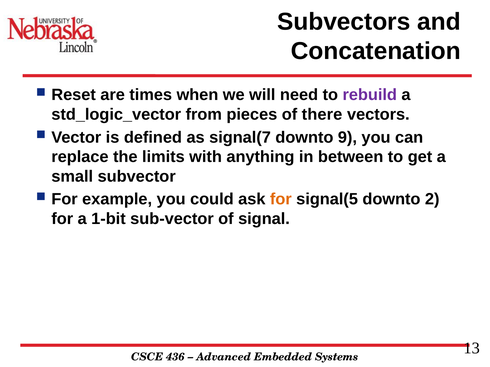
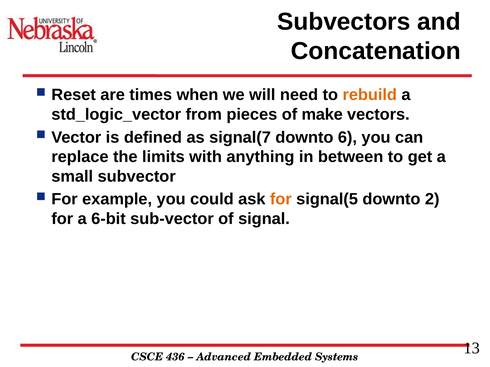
rebuild colour: purple -> orange
there: there -> make
9: 9 -> 6
1-bit: 1-bit -> 6-bit
